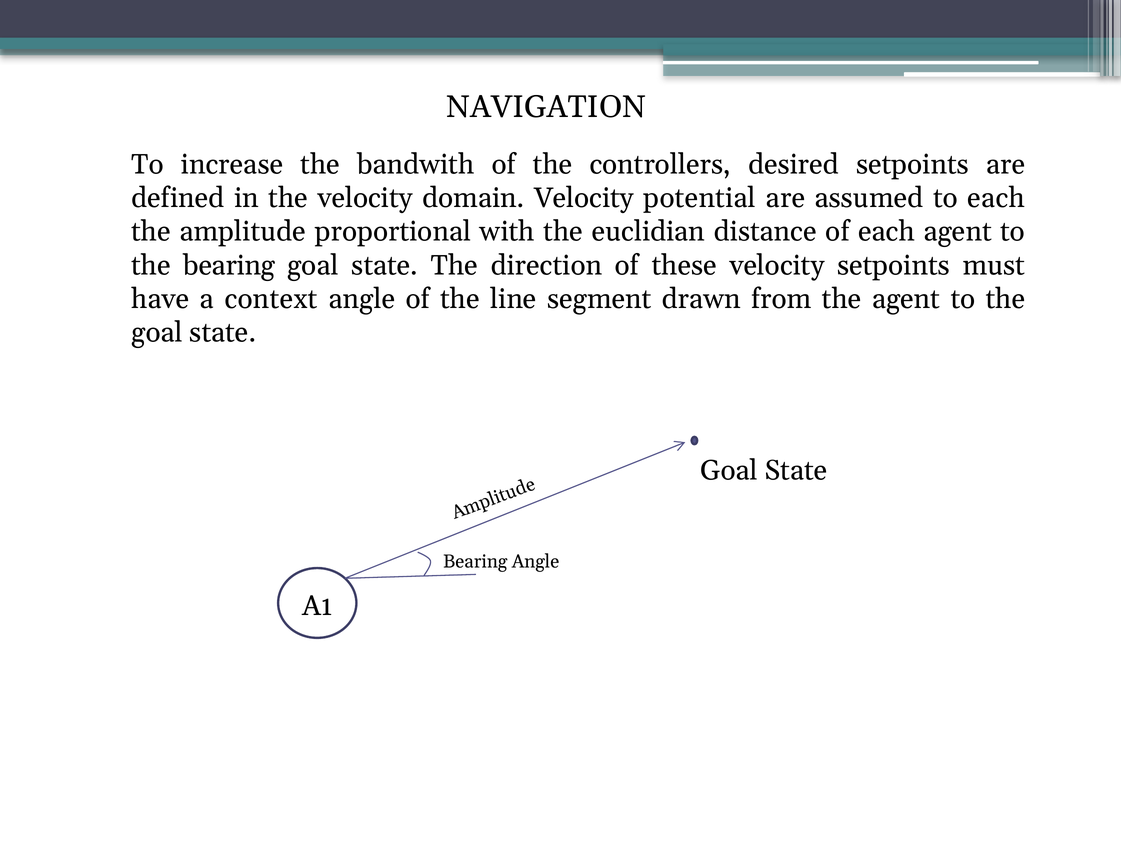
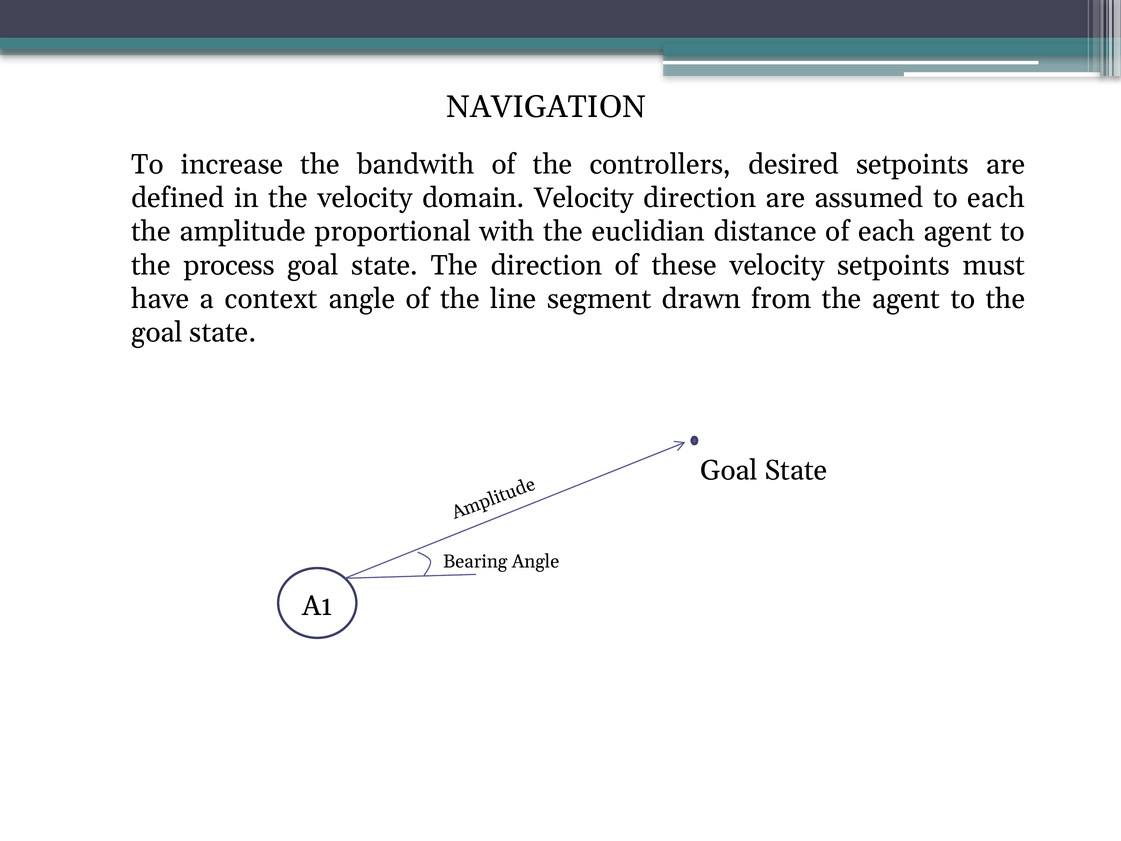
Velocity potential: potential -> direction
the bearing: bearing -> process
